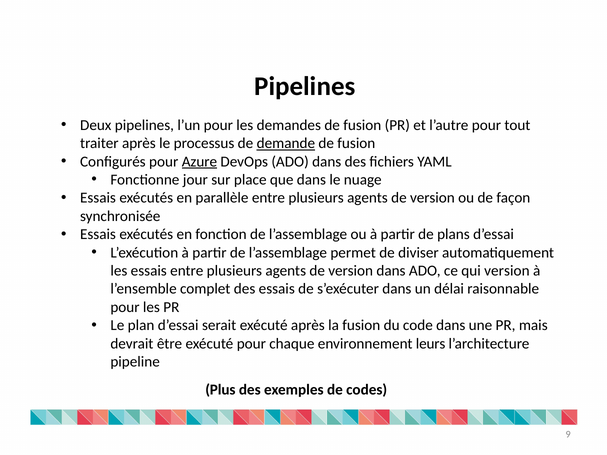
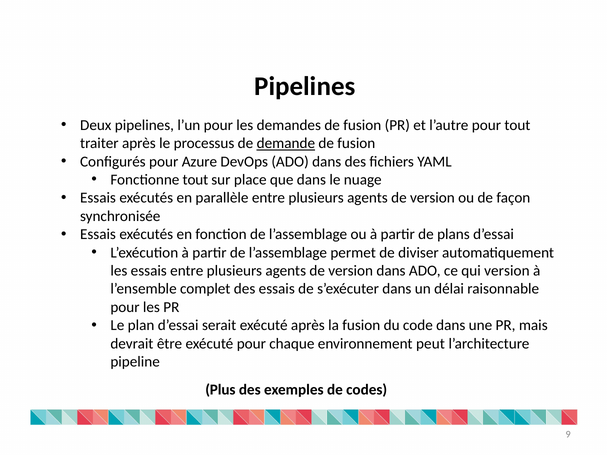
Azure underline: present -> none
Fonctionne jour: jour -> tout
leurs: leurs -> peut
